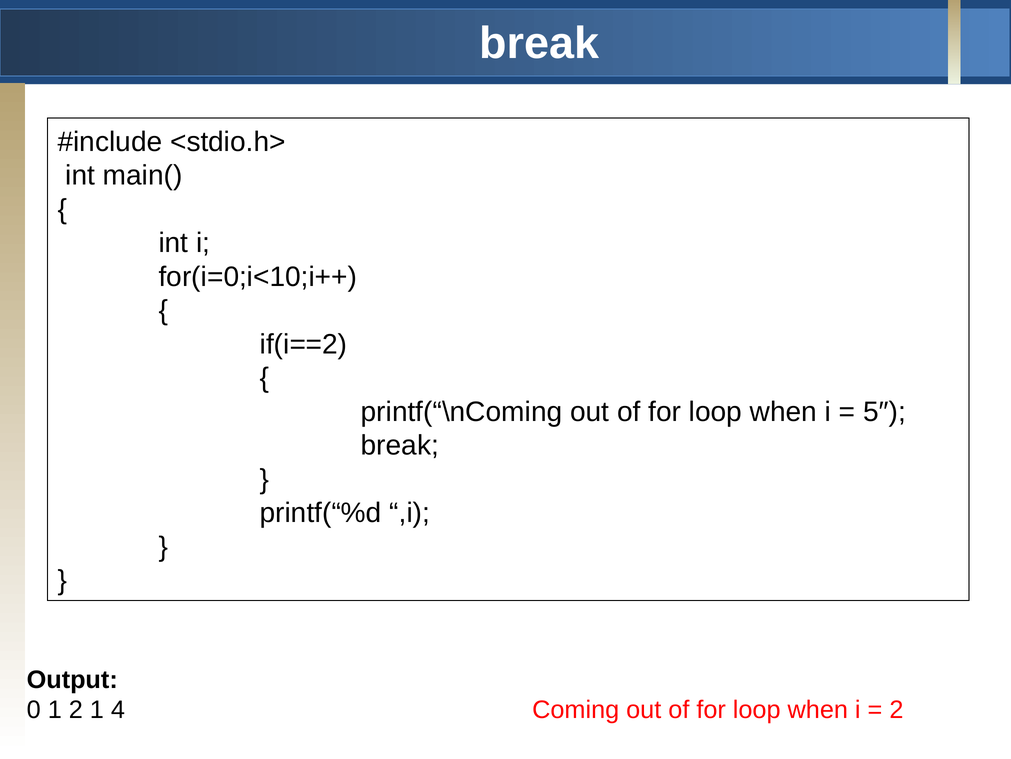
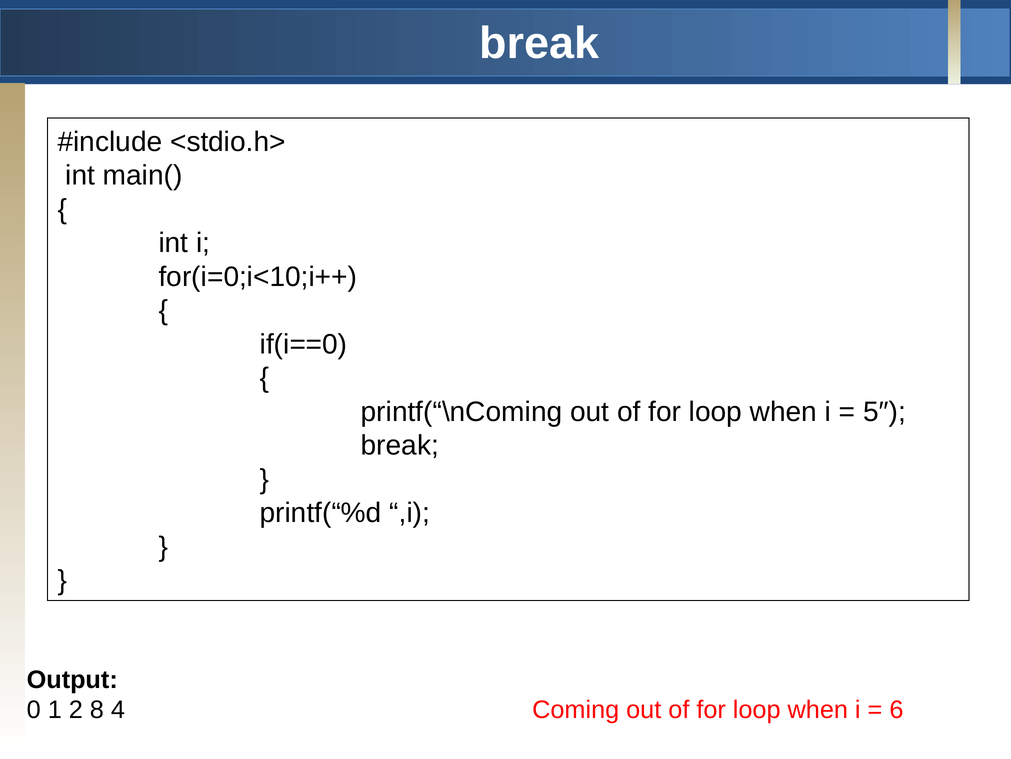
if(i==2: if(i==2 -> if(i==0
2 1: 1 -> 8
2 at (896, 709): 2 -> 6
